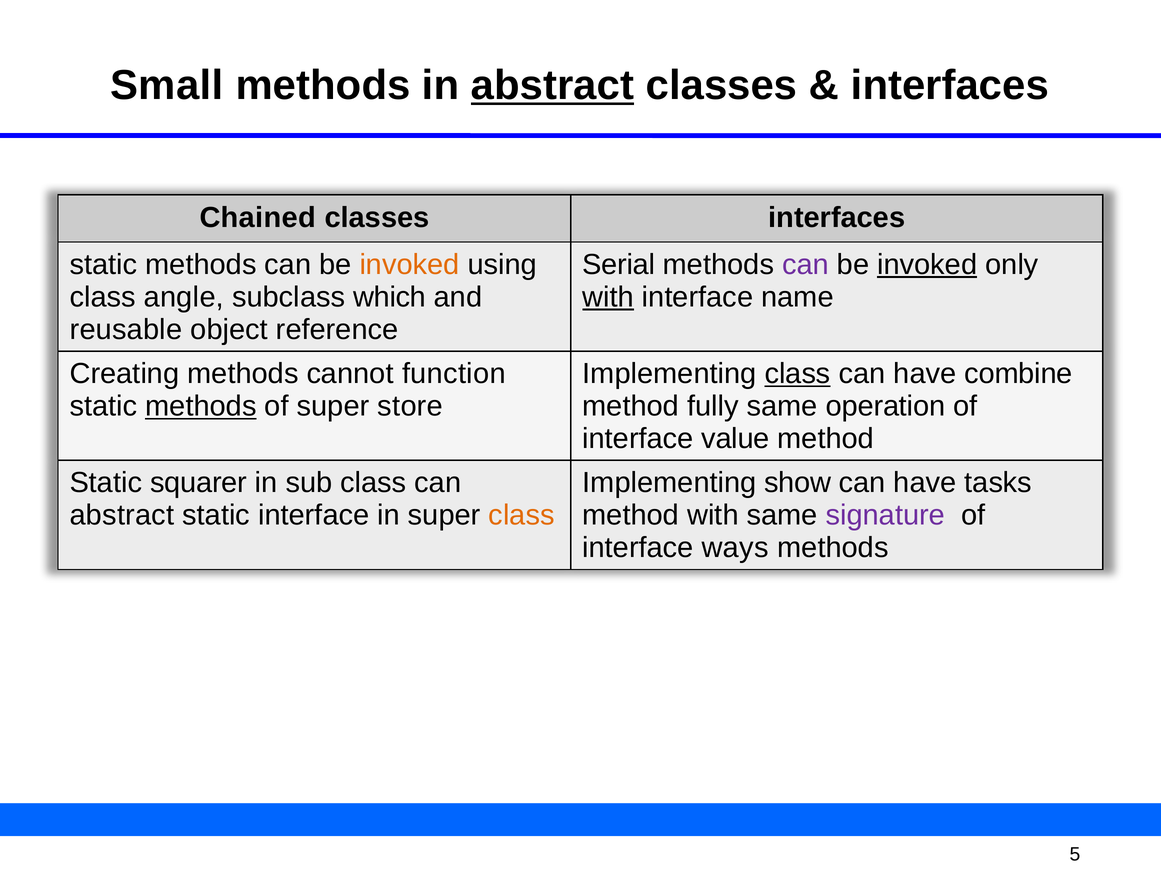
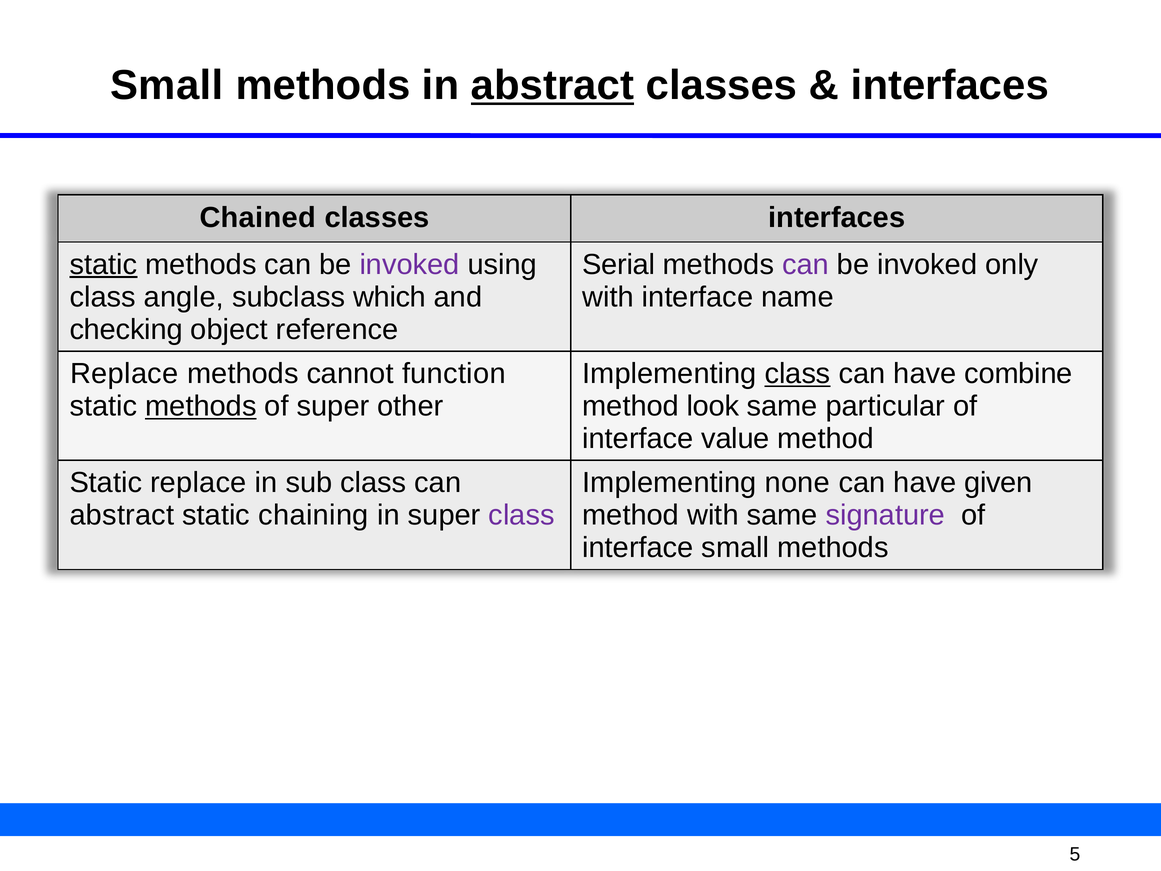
static at (103, 264) underline: none -> present
invoked at (410, 264) colour: orange -> purple
invoked at (927, 264) underline: present -> none
with at (608, 297) underline: present -> none
reusable: reusable -> checking
Creating at (124, 374): Creating -> Replace
store: store -> other
fully: fully -> look
operation: operation -> particular
Static squarer: squarer -> replace
show: show -> none
tasks: tasks -> given
static interface: interface -> chaining
class at (522, 515) colour: orange -> purple
interface ways: ways -> small
